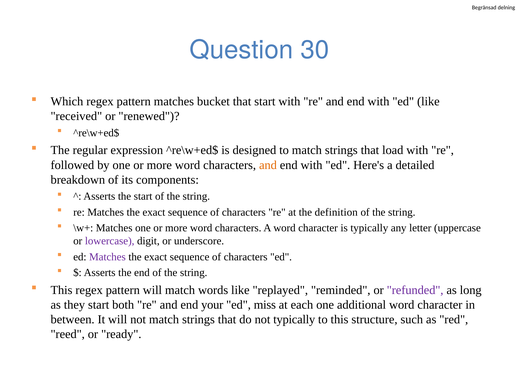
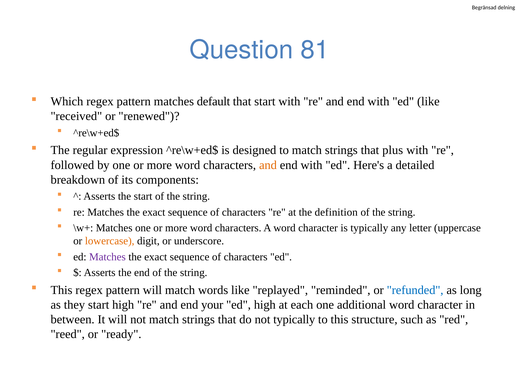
30: 30 -> 81
bucket: bucket -> default
load: load -> plus
lowercase colour: purple -> orange
refunded colour: purple -> blue
start both: both -> high
ed miss: miss -> high
